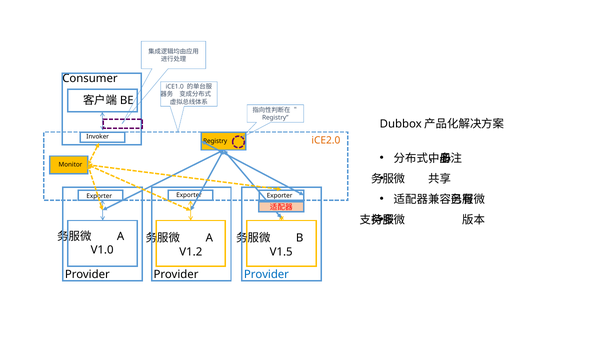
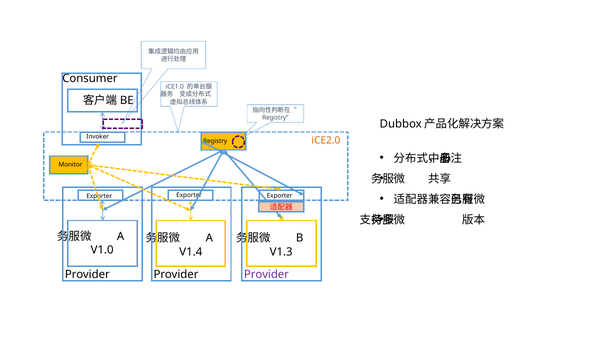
V1.2: V1.2 -> V1.4
V1.5: V1.5 -> V1.3
Provider at (266, 275) colour: blue -> purple
